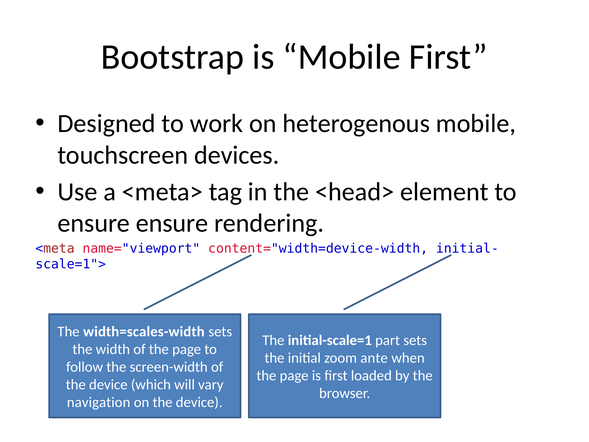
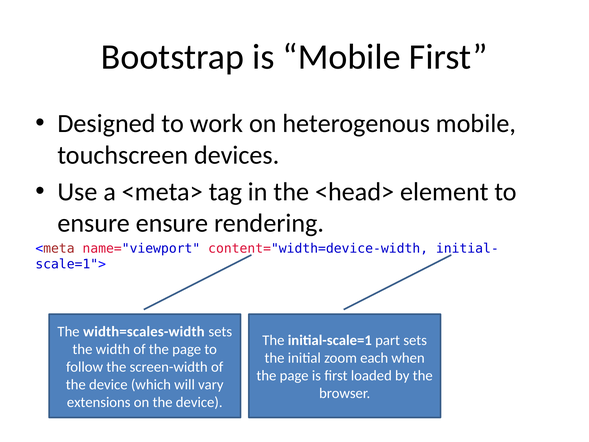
ante: ante -> each
navigation: navigation -> extensions
